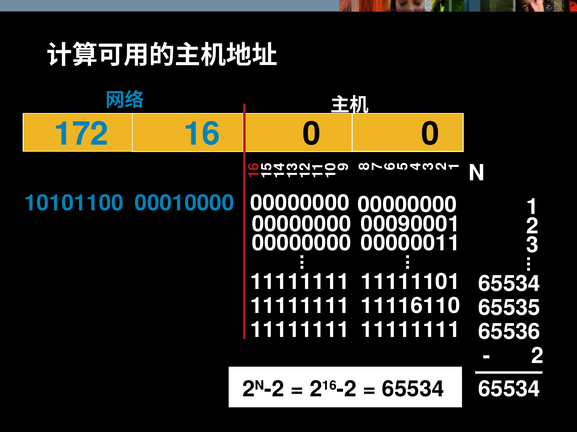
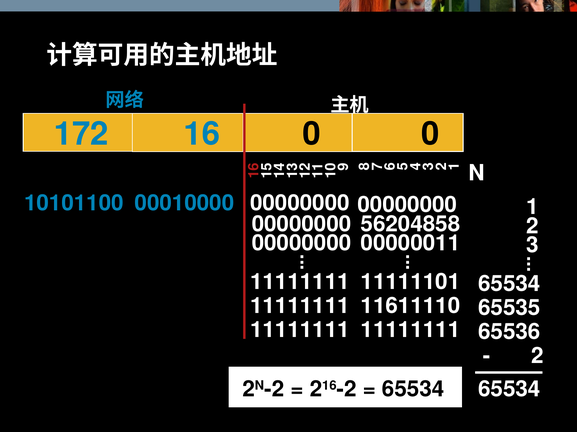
00090001: 00090001 -> 56204858
11116110: 11116110 -> 11611110
